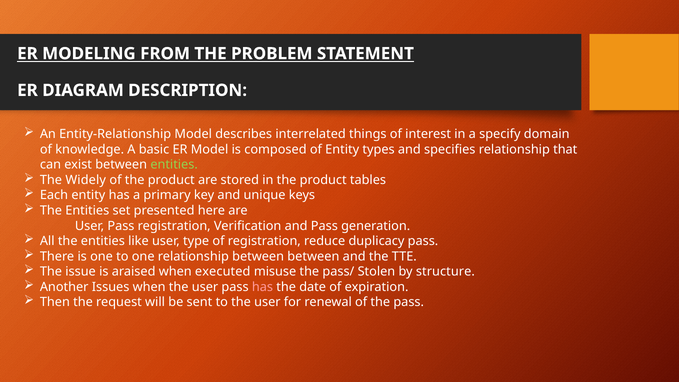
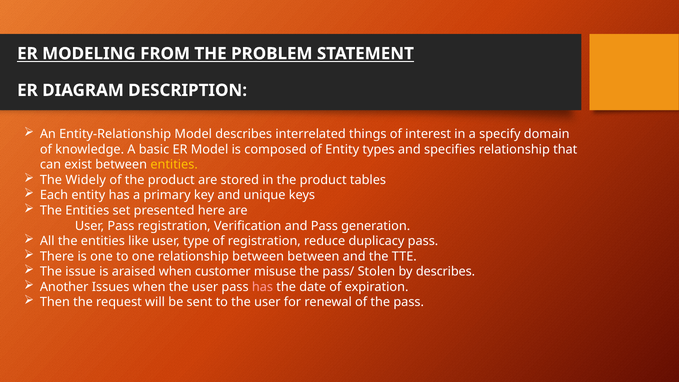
entities at (174, 165) colour: light green -> yellow
executed: executed -> customer
by structure: structure -> describes
